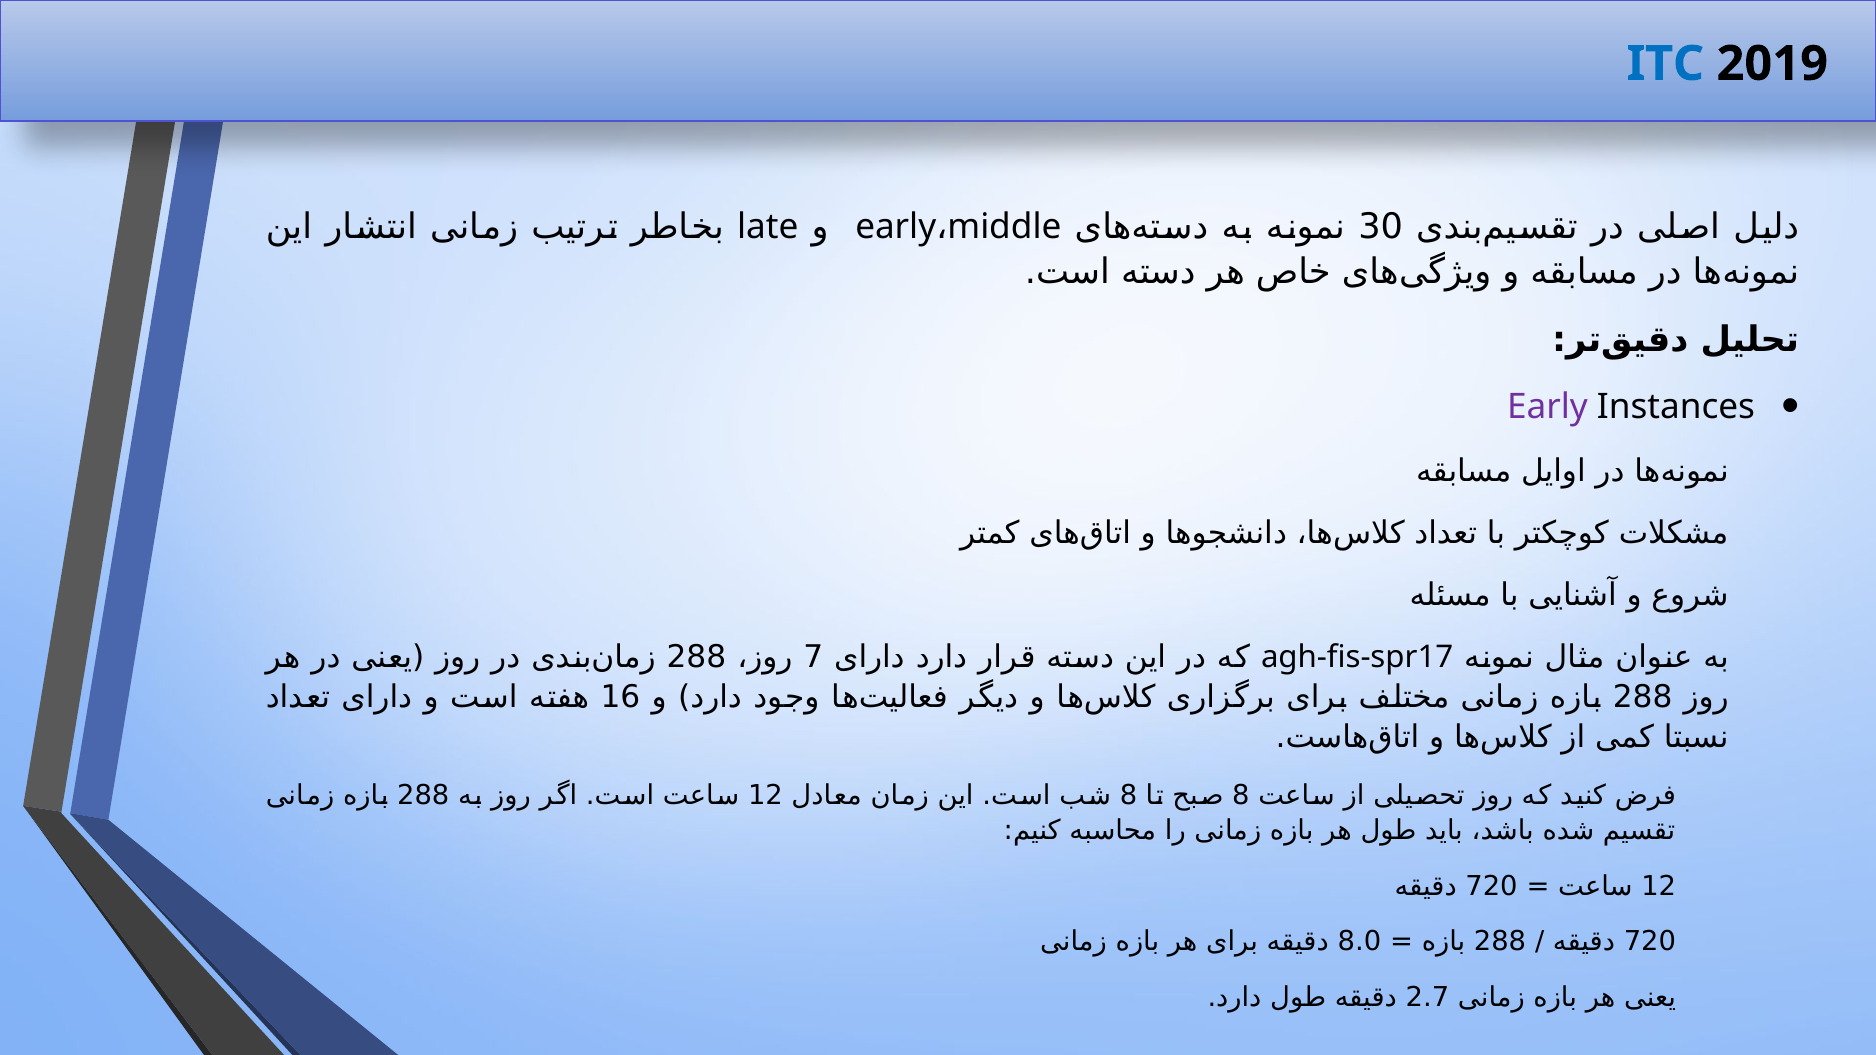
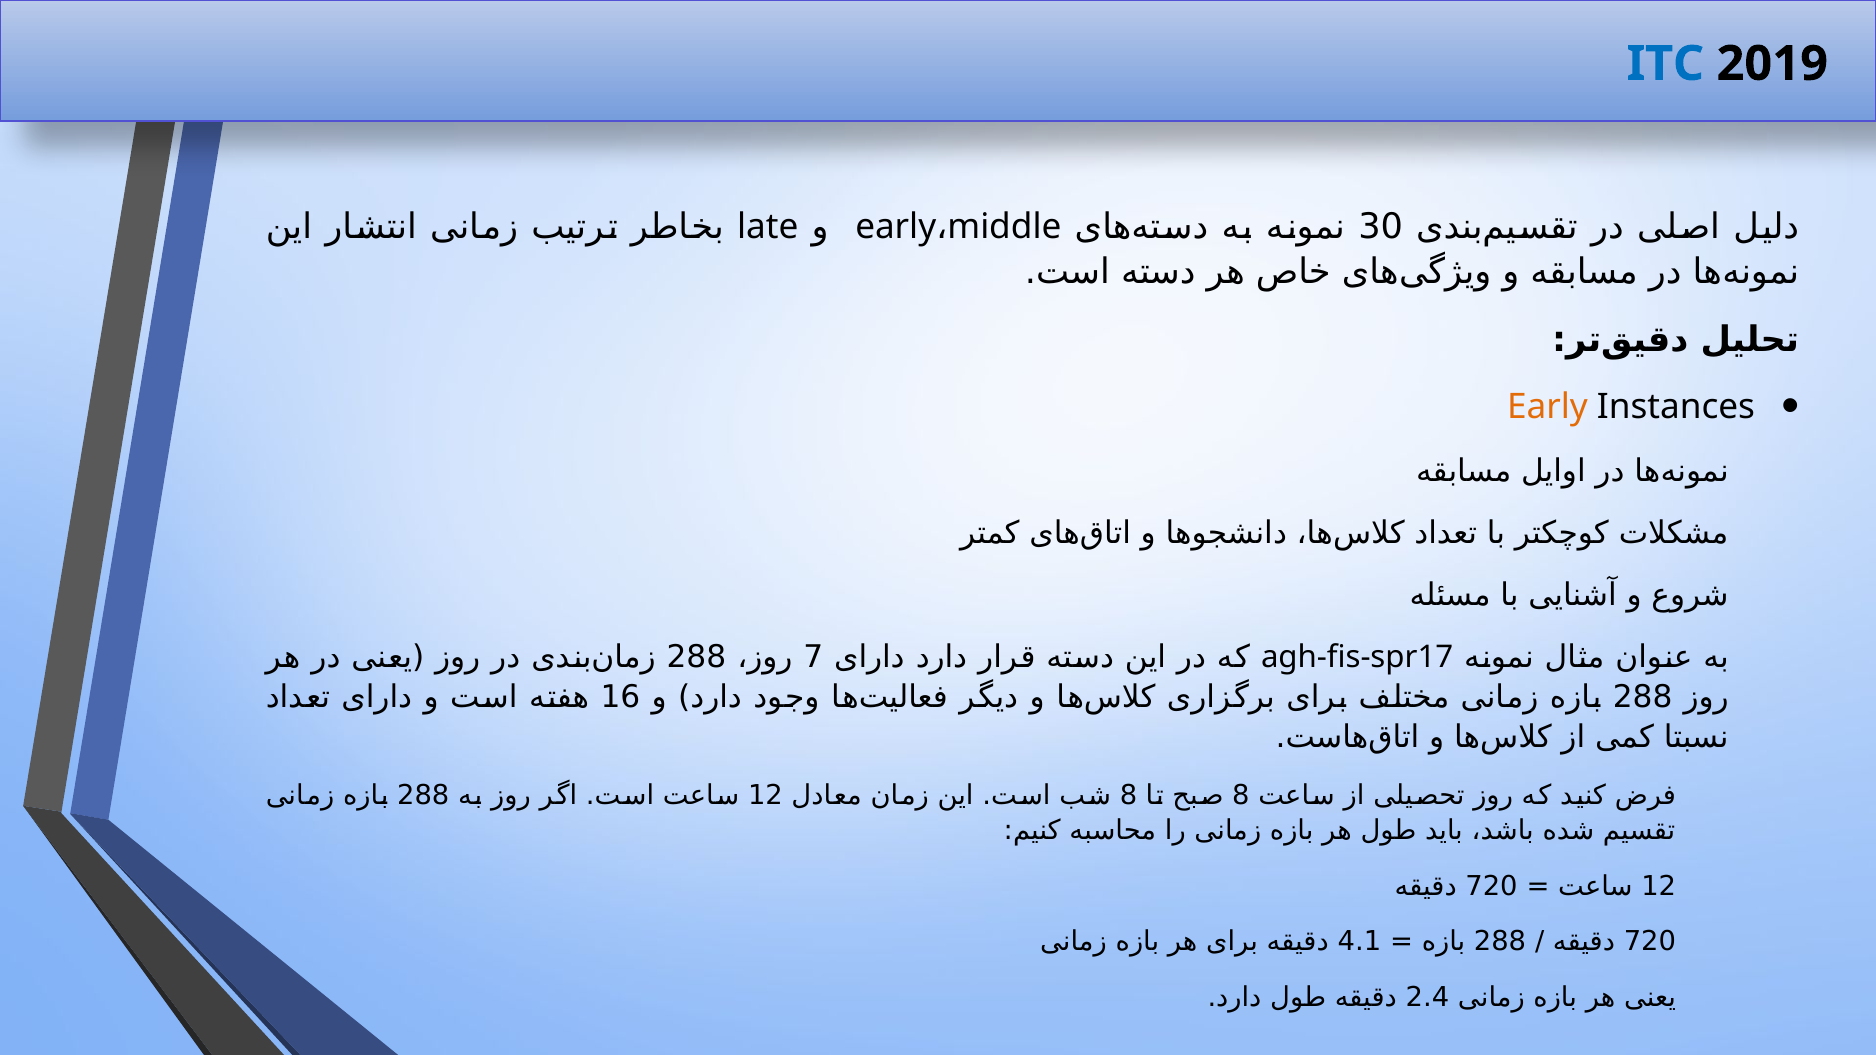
Early at (1547, 407) colour: purple -> orange
8.0: 8.0 -> 4.1
2.7: 2.7 -> 2.4
